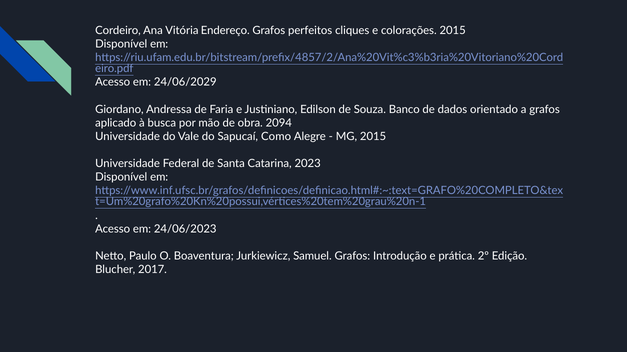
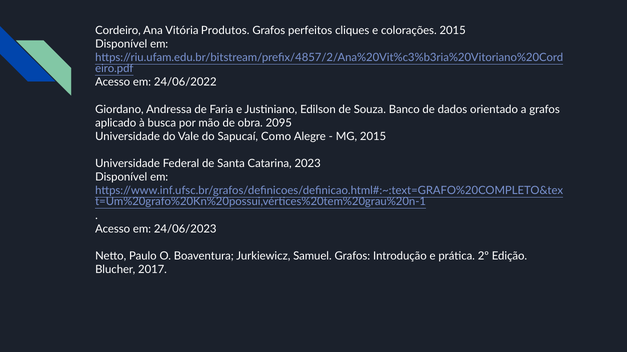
Endereço: Endereço -> Produtos
24/06/2029: 24/06/2029 -> 24/06/2022
2094: 2094 -> 2095
